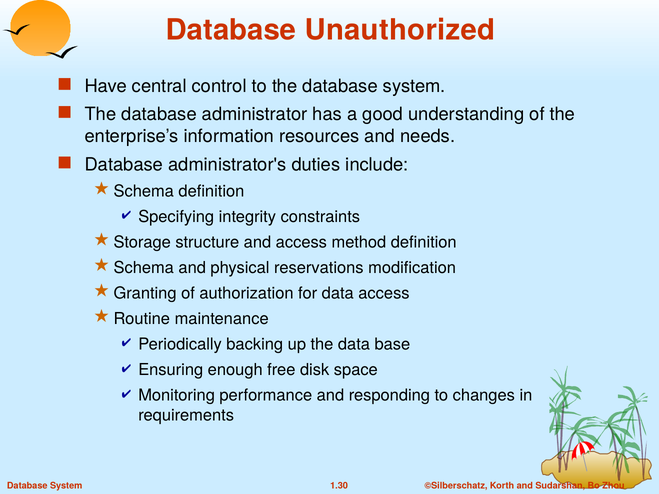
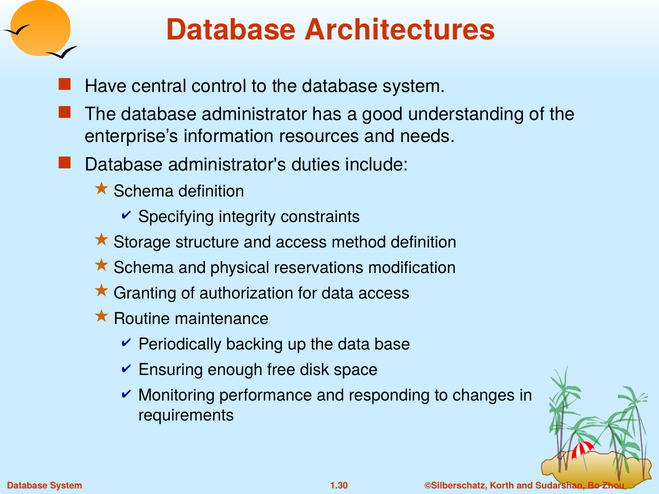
Unauthorized: Unauthorized -> Architectures
